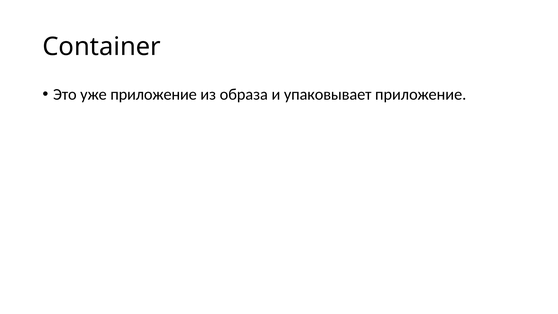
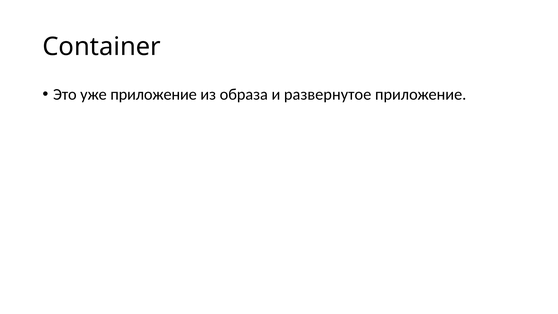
упаковывает: упаковывает -> развернутое
